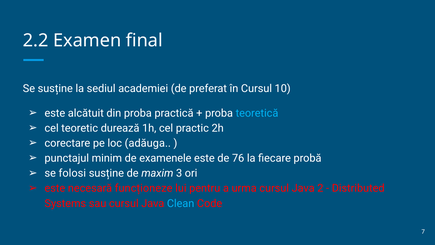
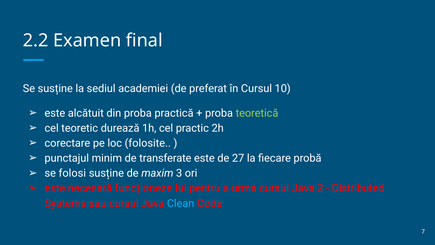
teoretică colour: light blue -> light green
adăuga: adăuga -> folosite
examenele: examenele -> transferate
76: 76 -> 27
